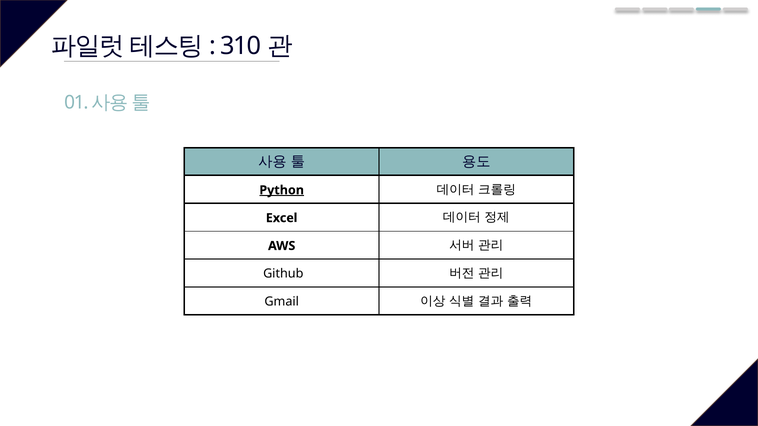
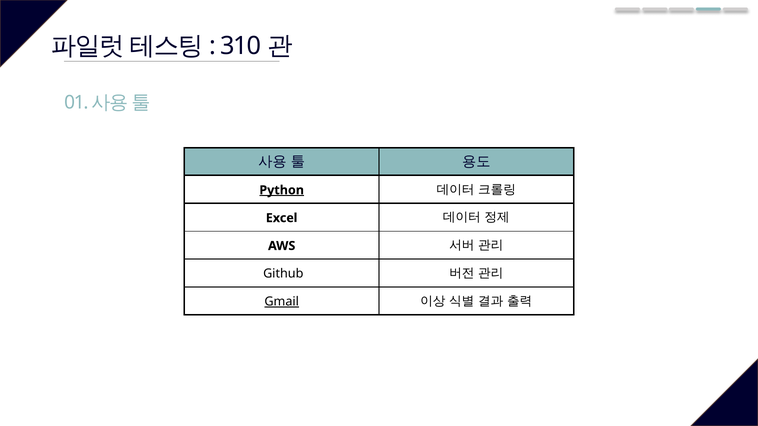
Gmail underline: none -> present
